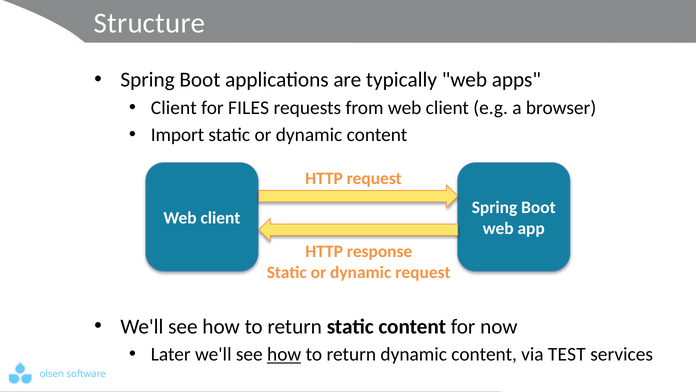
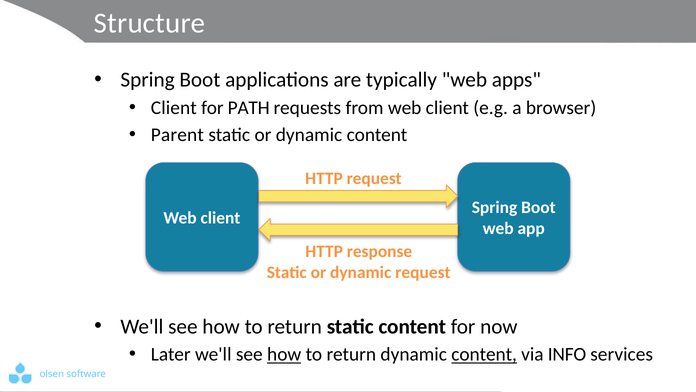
FILES: FILES -> PATH
Import: Import -> Parent
content at (484, 354) underline: none -> present
TEST: TEST -> INFO
